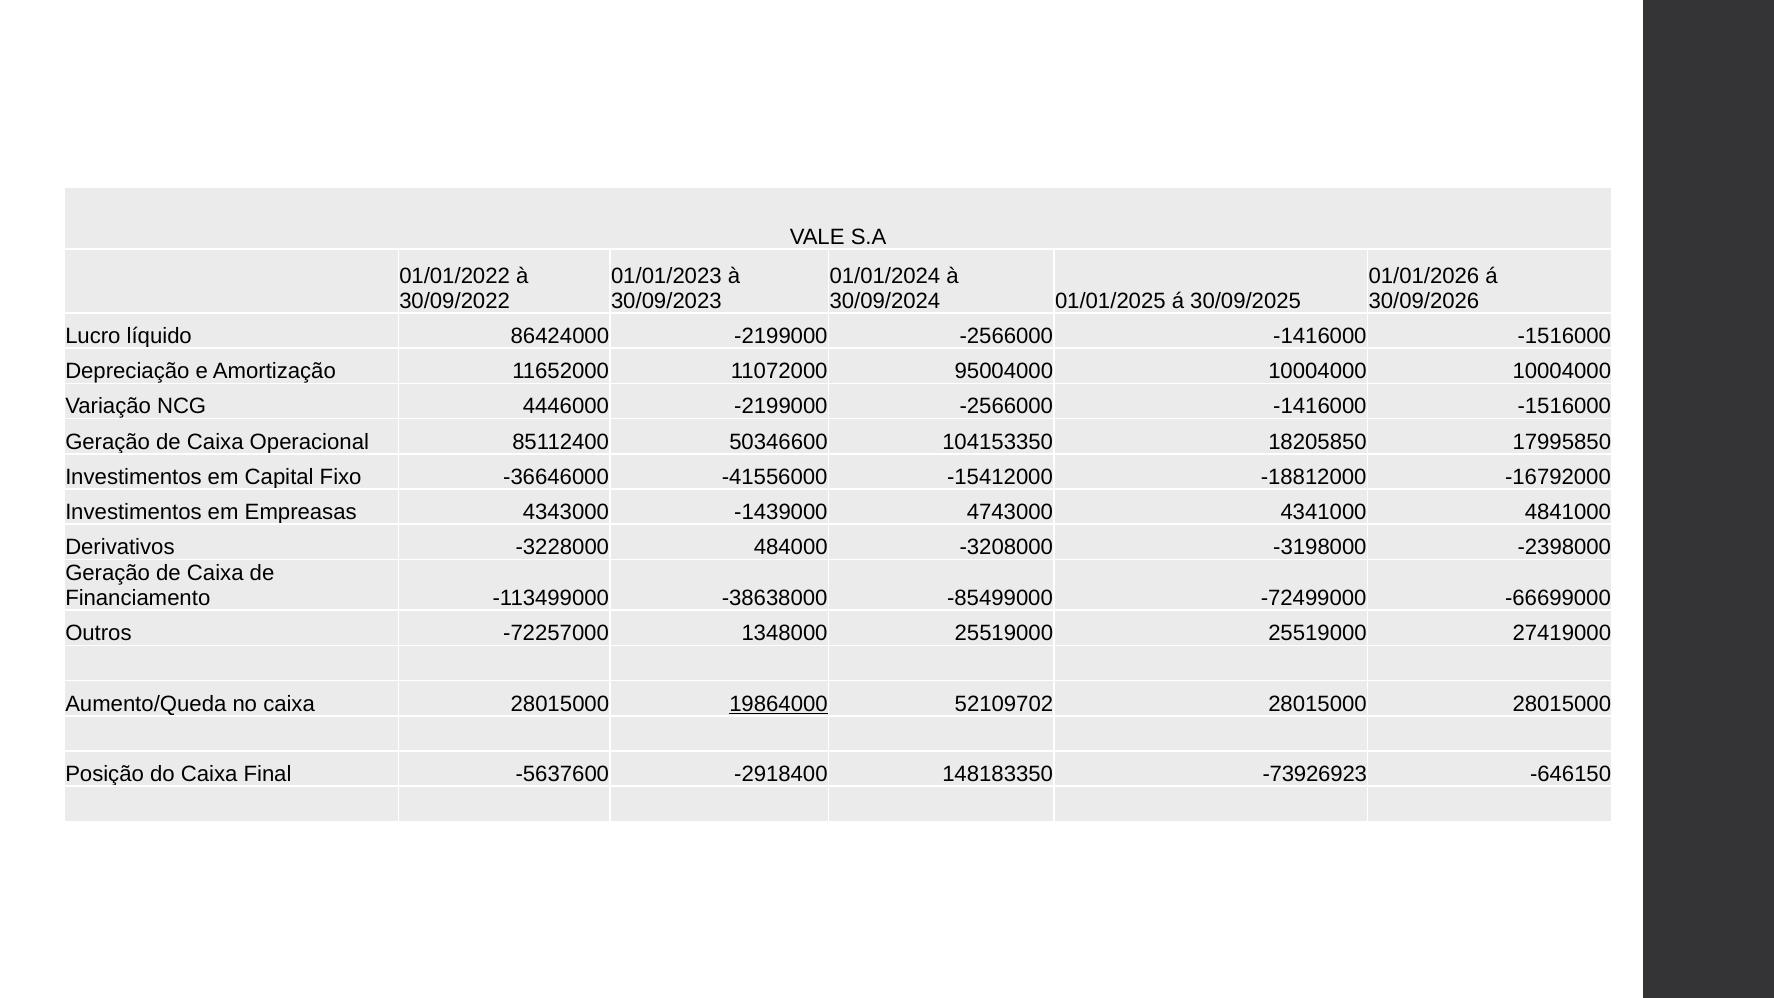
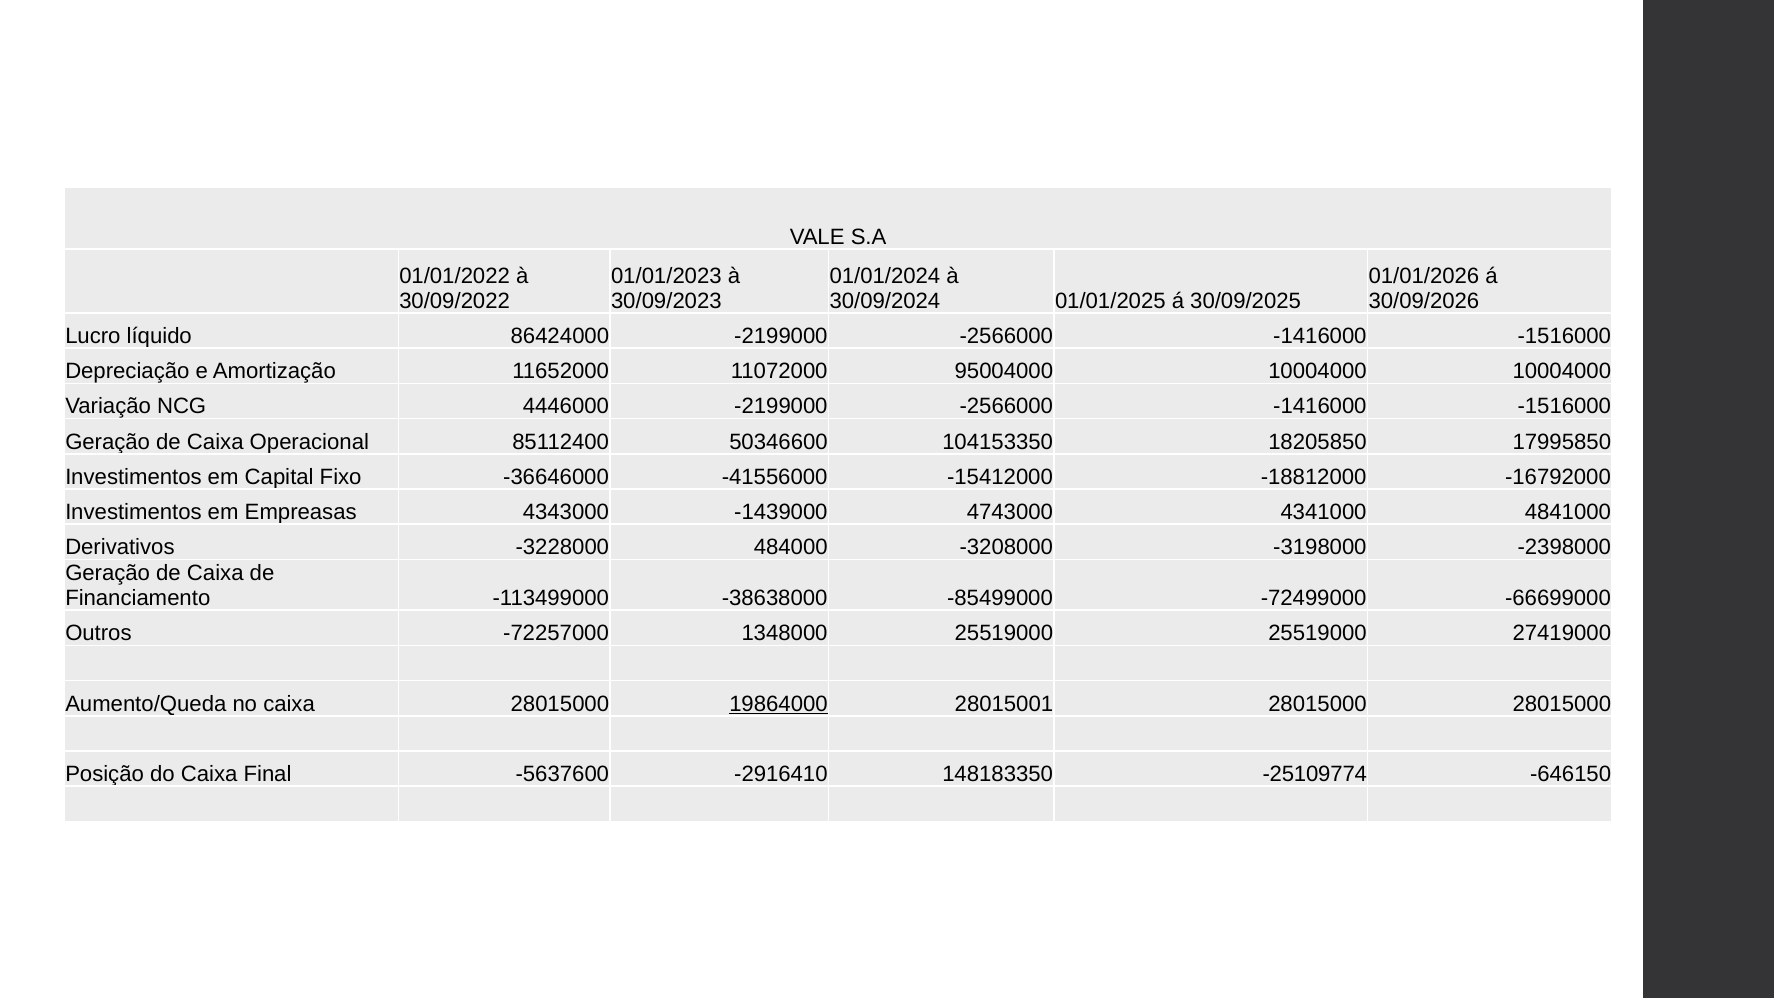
52109702: 52109702 -> 28015001
-2918400: -2918400 -> -2916410
-73926923: -73926923 -> -25109774
